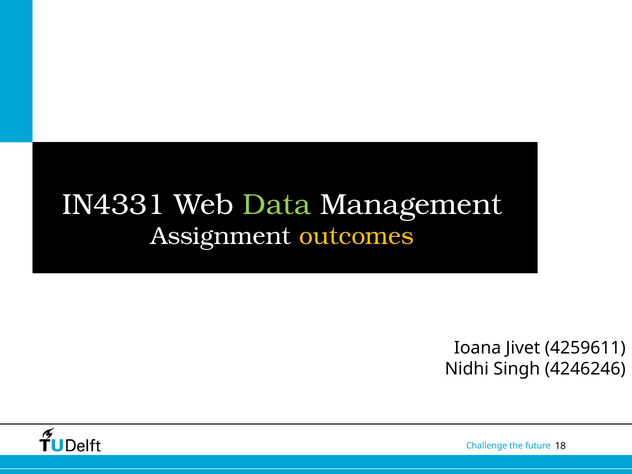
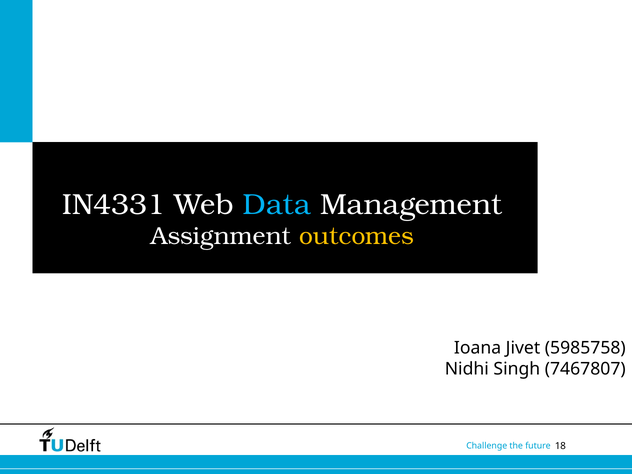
Data colour: light green -> light blue
4259611: 4259611 -> 5985758
4246246: 4246246 -> 7467807
